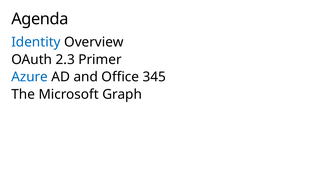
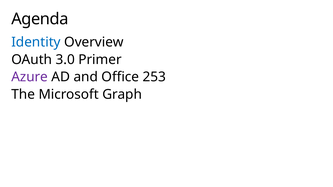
2.3: 2.3 -> 3.0
Azure colour: blue -> purple
345: 345 -> 253
